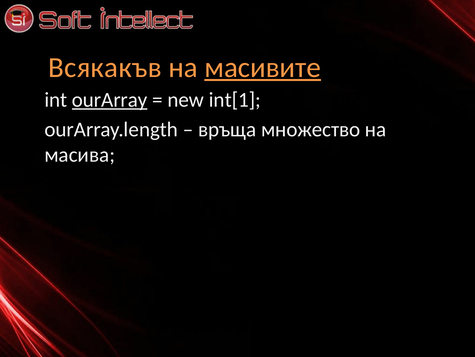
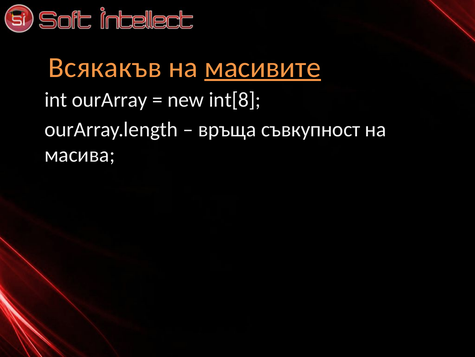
ourArray underline: present -> none
int[1: int[1 -> int[8
множество: множество -> съвкупност
